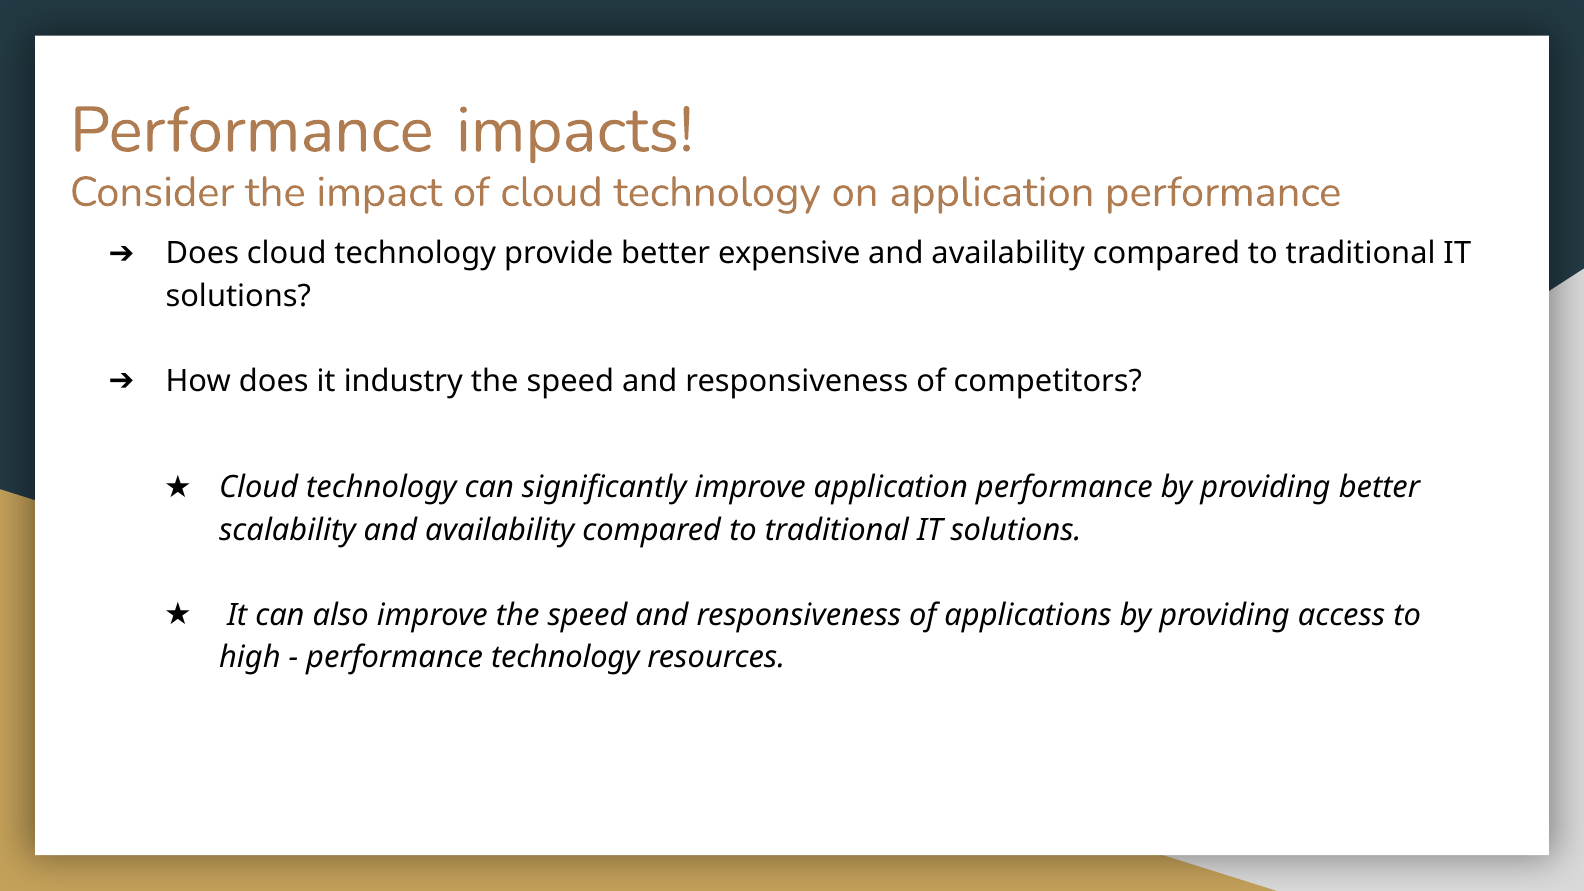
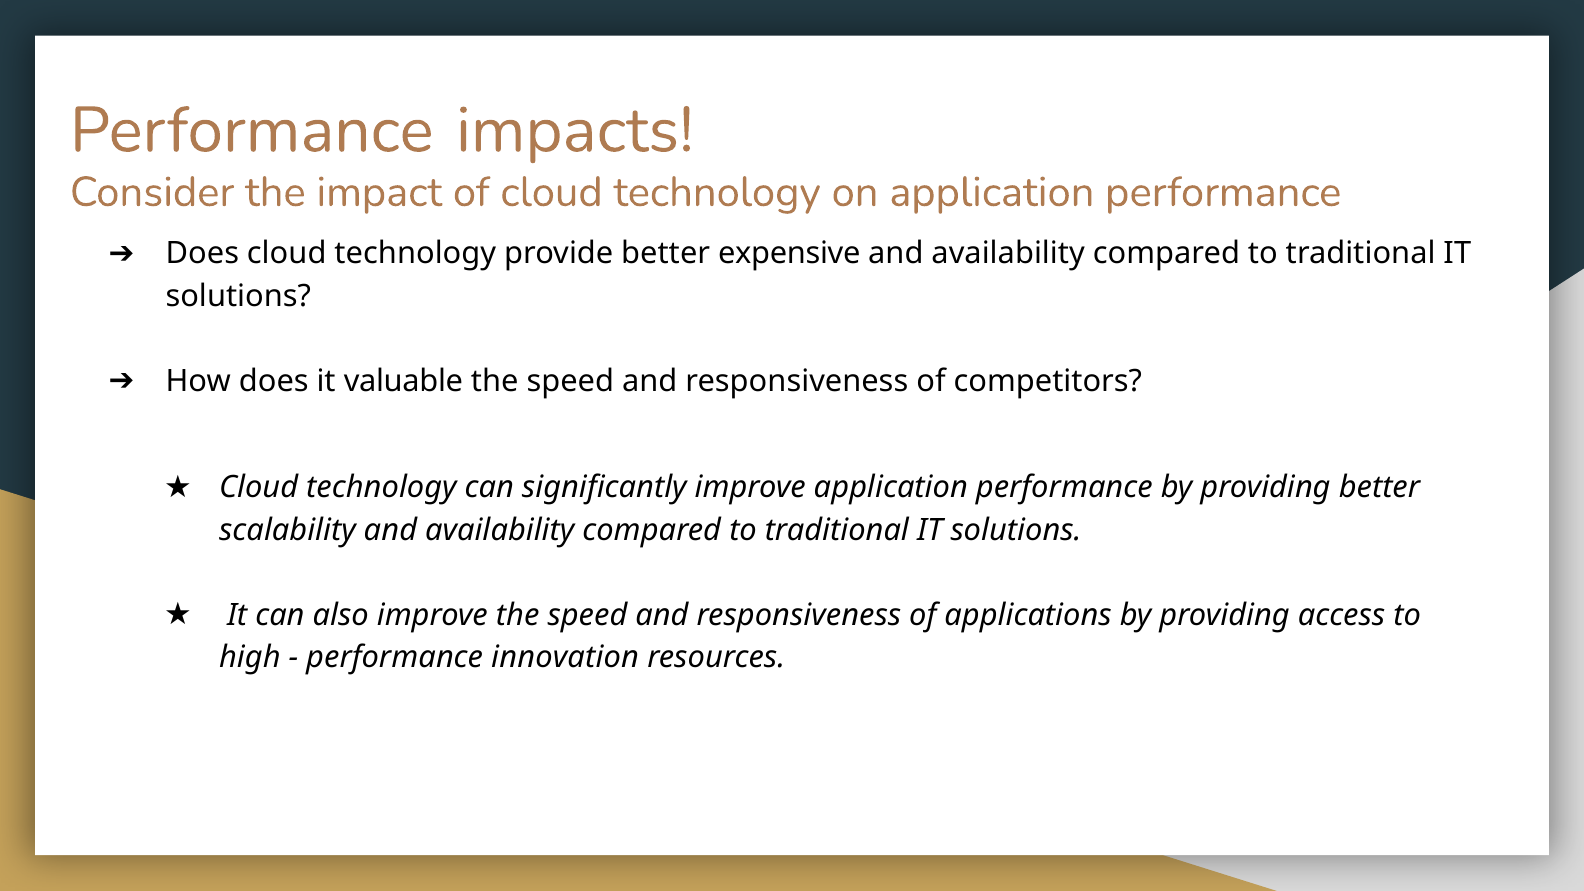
industry: industry -> valuable
performance technology: technology -> innovation
